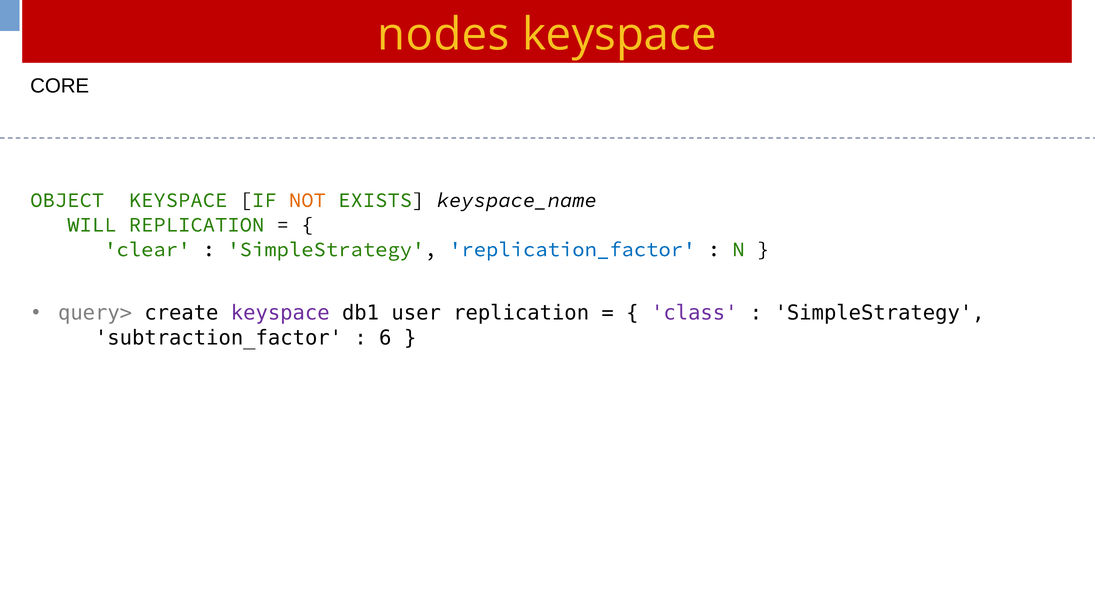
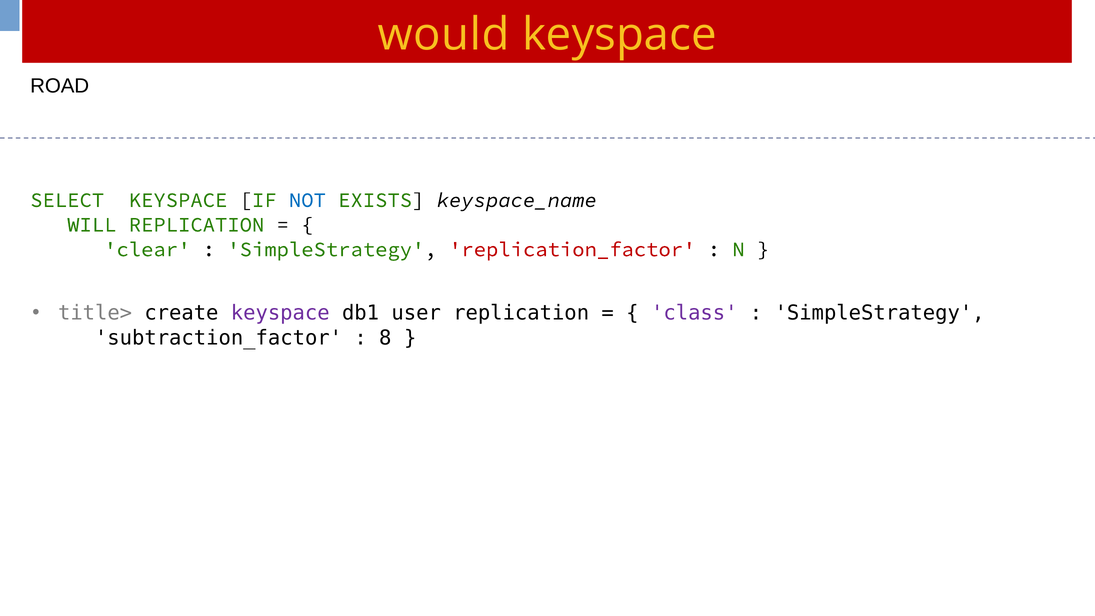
nodes: nodes -> would
CORE: CORE -> ROAD
OBJECT: OBJECT -> SELECT
NOT colour: orange -> blue
replication_factor colour: blue -> red
query>: query> -> title>
6: 6 -> 8
